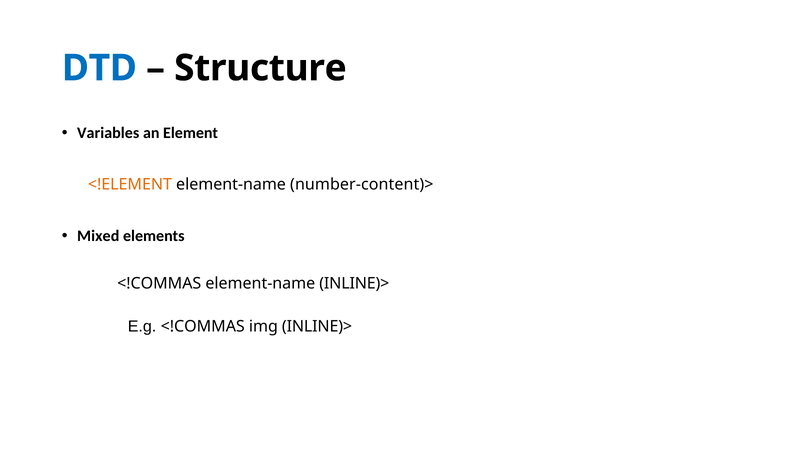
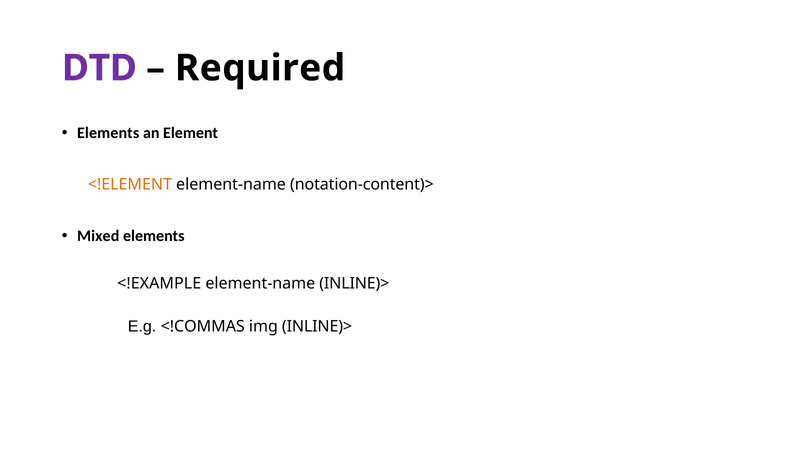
DTD colour: blue -> purple
Structure: Structure -> Required
Variables at (108, 133): Variables -> Elements
number-content)>: number-content)> -> notation-content)>
<!COMMAS at (159, 283): <!COMMAS -> <!EXAMPLE
